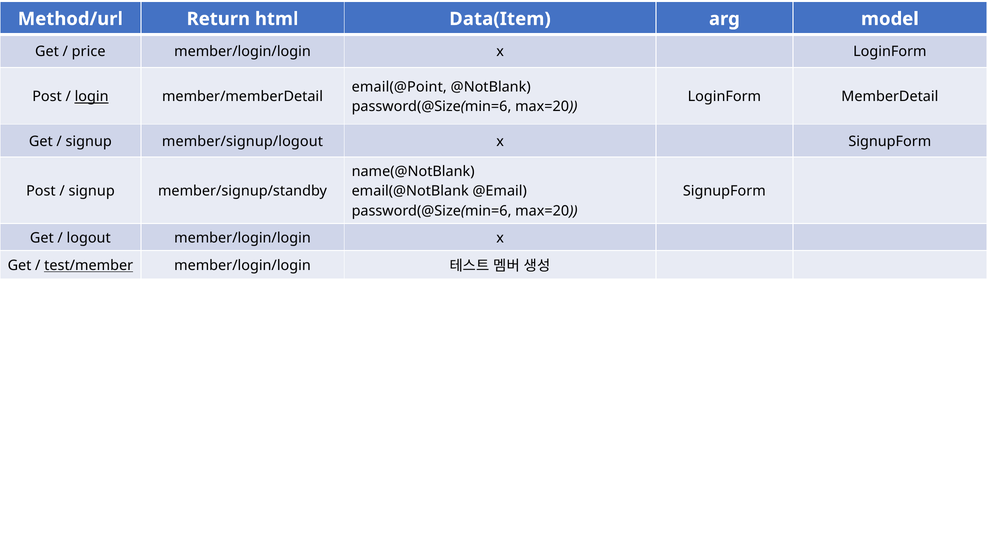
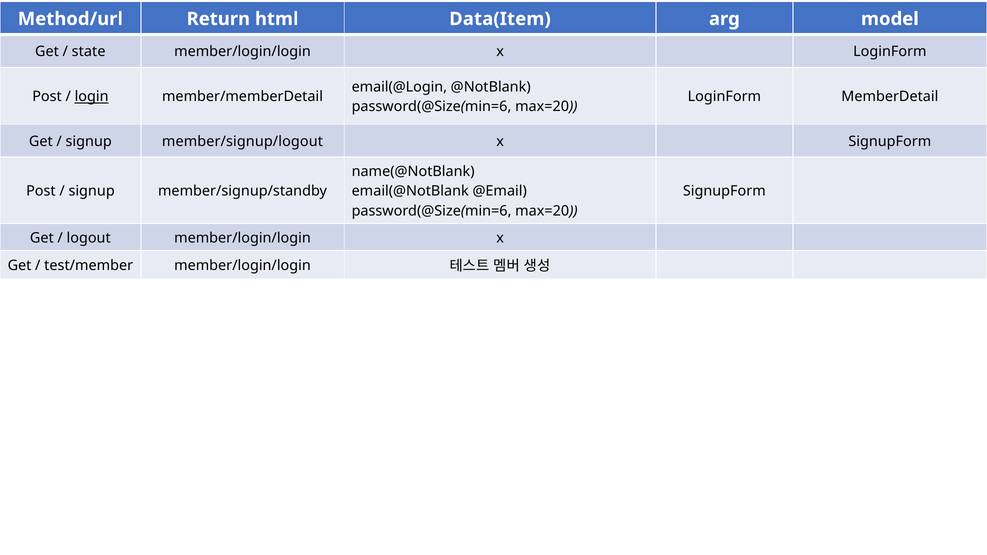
price: price -> state
email(@Point: email(@Point -> email(@Login
test/member underline: present -> none
